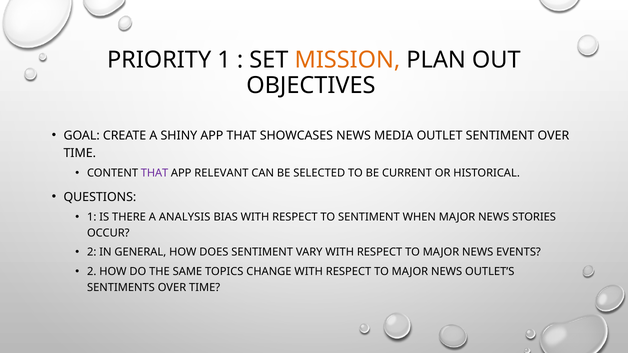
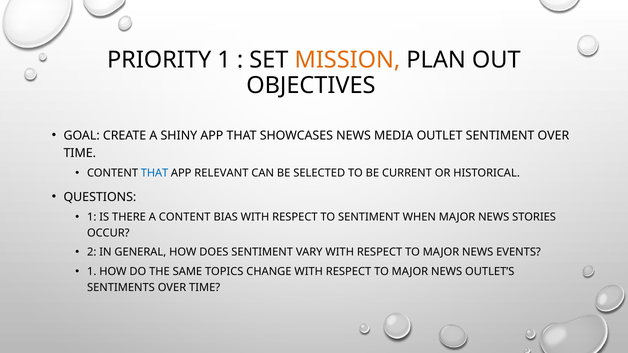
THAT at (155, 173) colour: purple -> blue
A ANALYSIS: ANALYSIS -> CONTENT
2 at (92, 272): 2 -> 1
